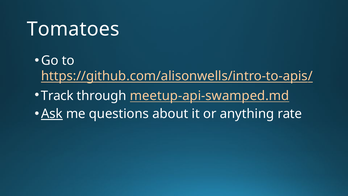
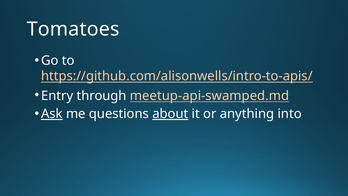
Track: Track -> Entry
about underline: none -> present
rate: rate -> into
